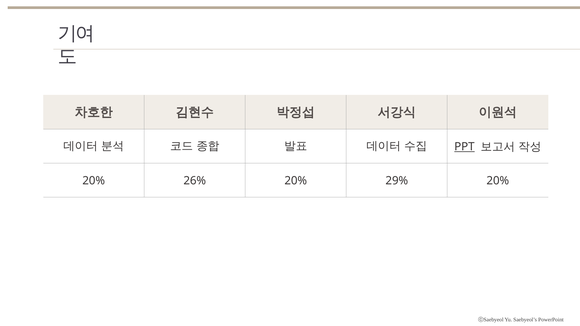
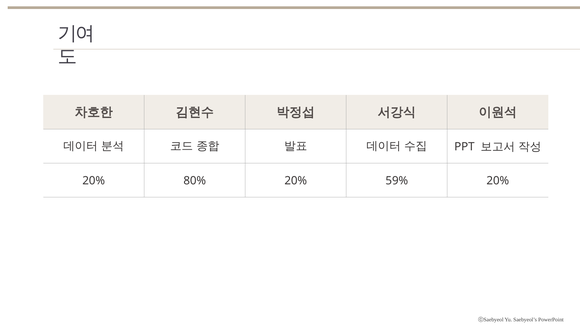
PPT underline: present -> none
26%: 26% -> 80%
29%: 29% -> 59%
